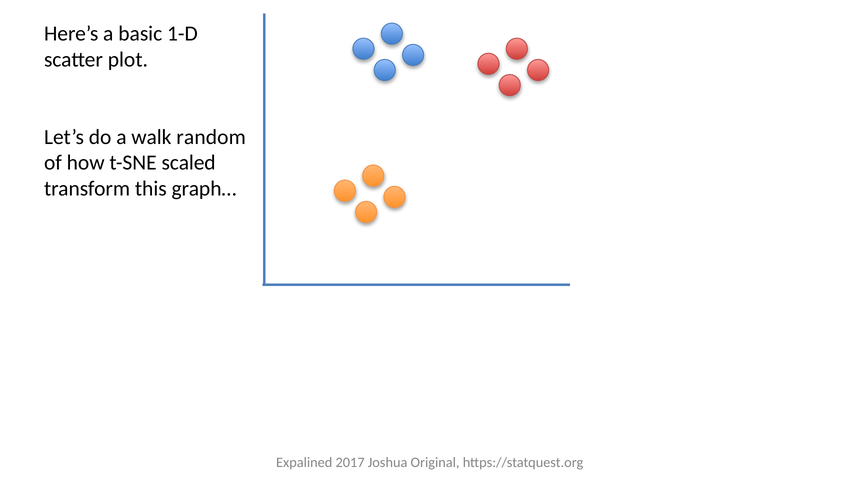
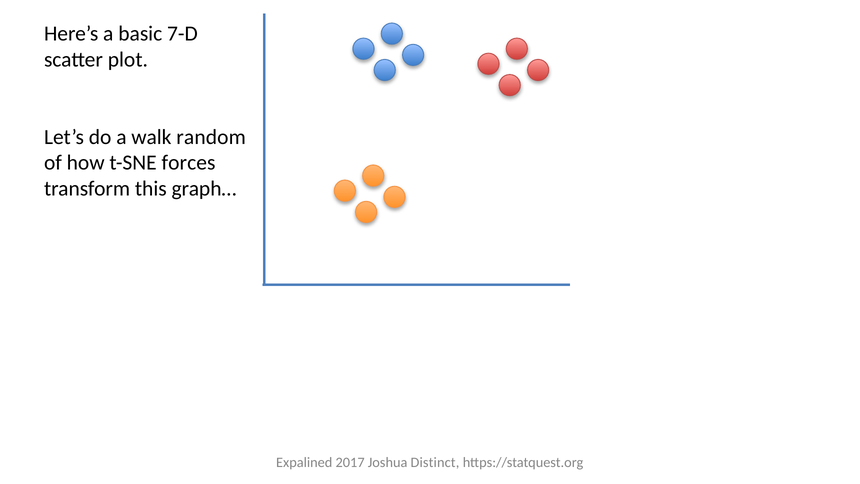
1-D: 1-D -> 7-D
scaled: scaled -> forces
Original: Original -> Distinct
